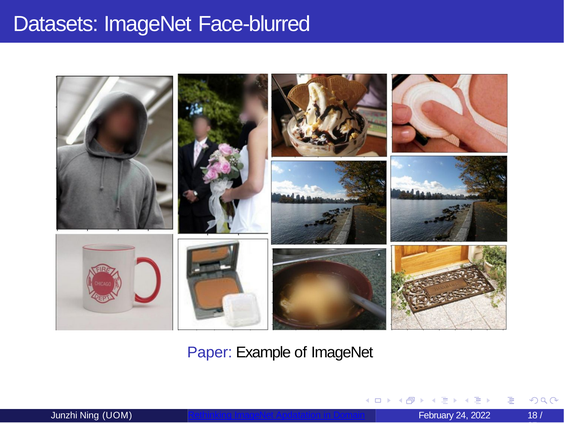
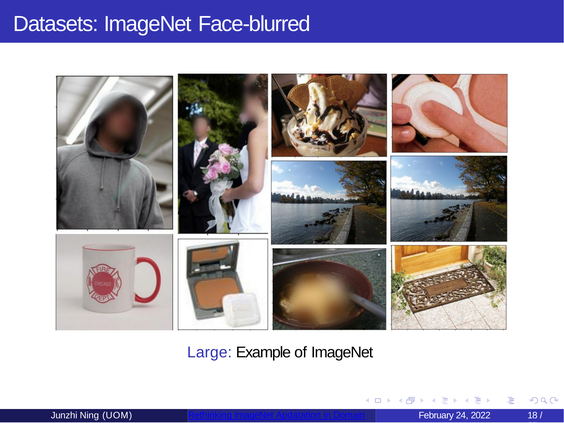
Paper: Paper -> Large
